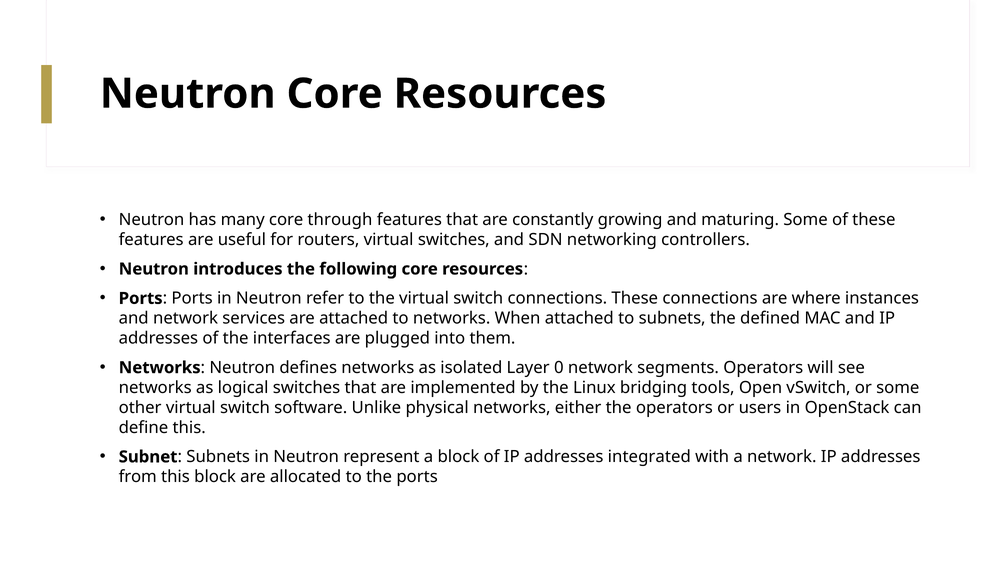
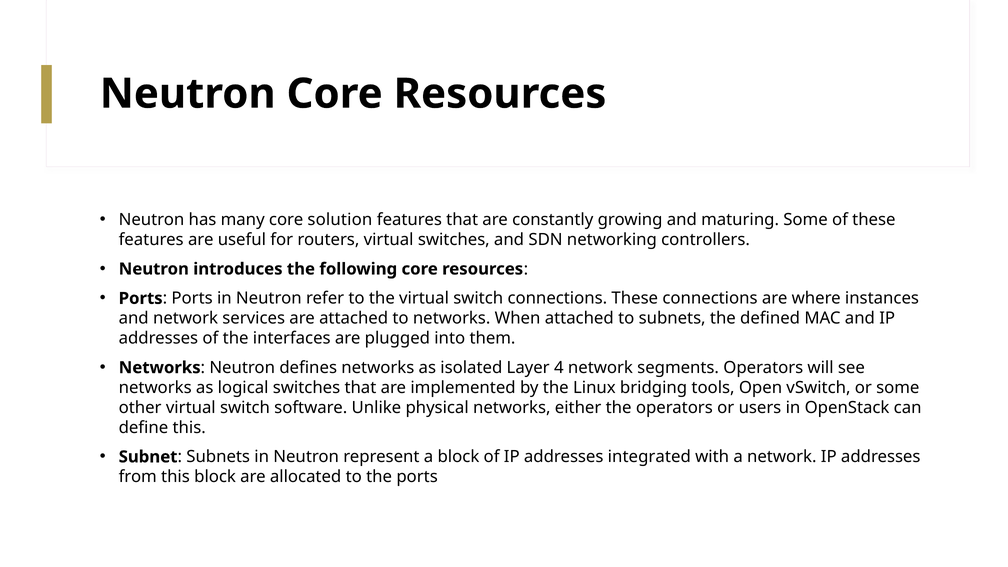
through: through -> solution
0: 0 -> 4
